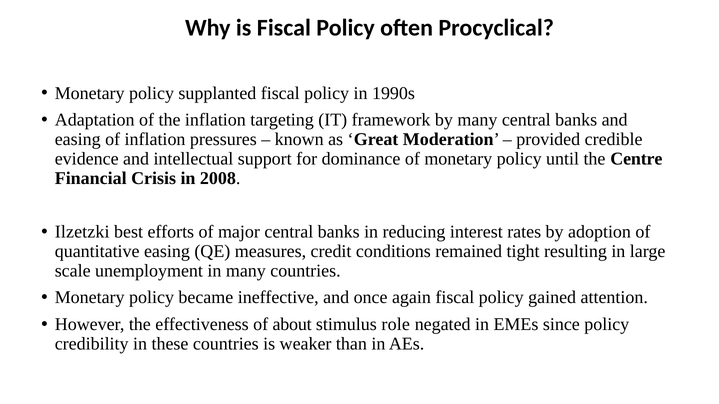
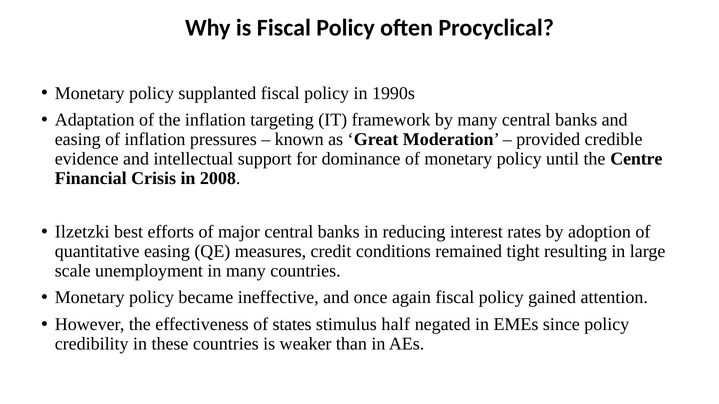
about: about -> states
role: role -> half
